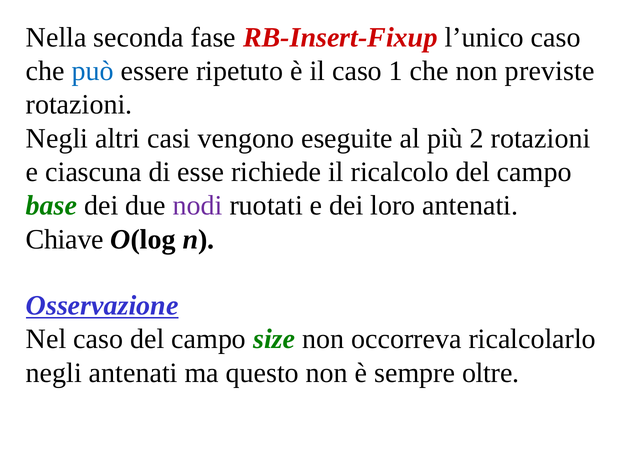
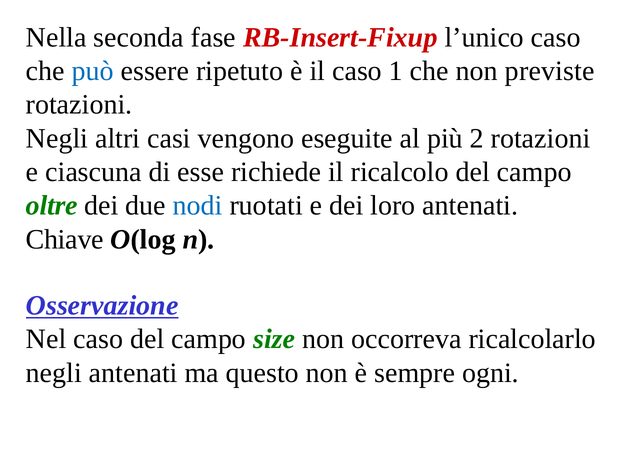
base: base -> oltre
nodi colour: purple -> blue
oltre: oltre -> ogni
